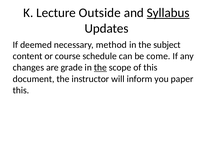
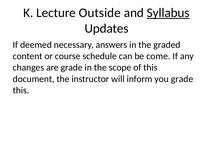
method: method -> answers
subject: subject -> graded
the at (100, 67) underline: present -> none
you paper: paper -> grade
